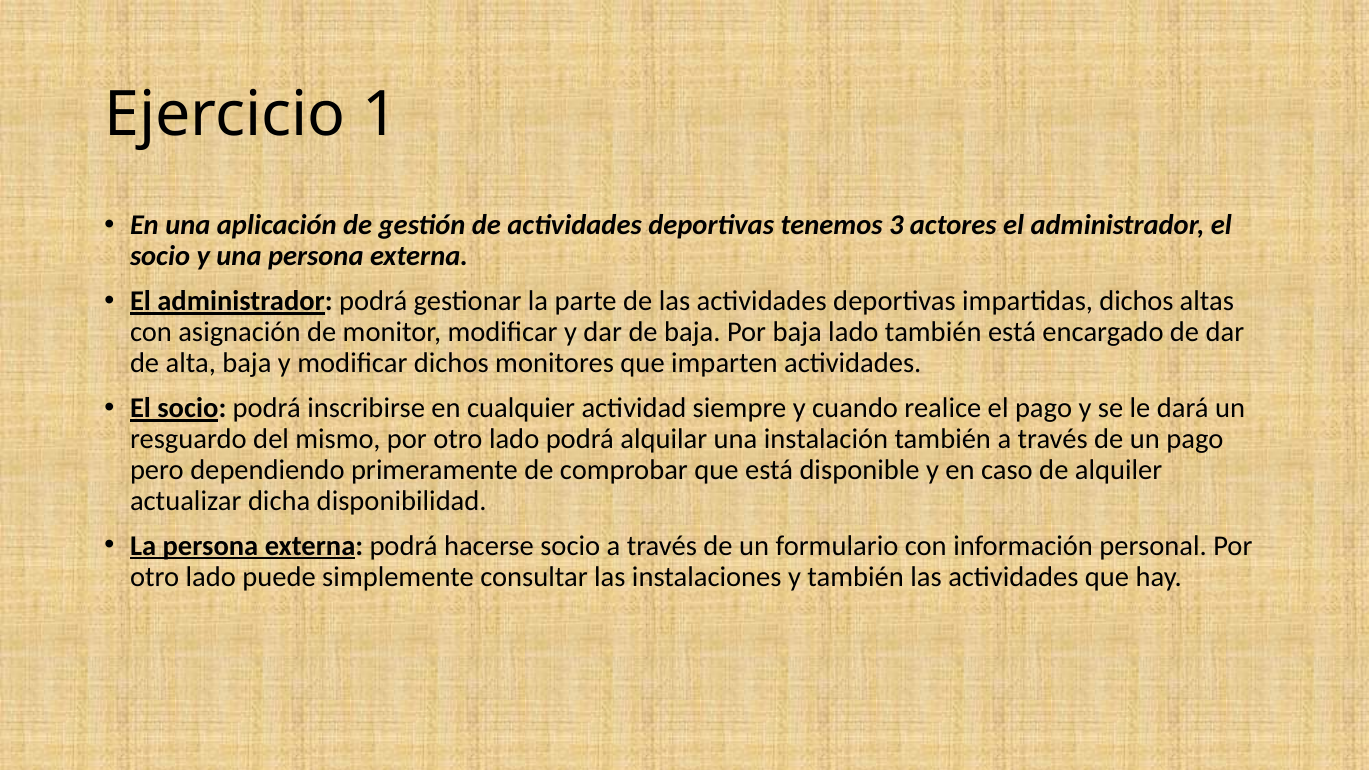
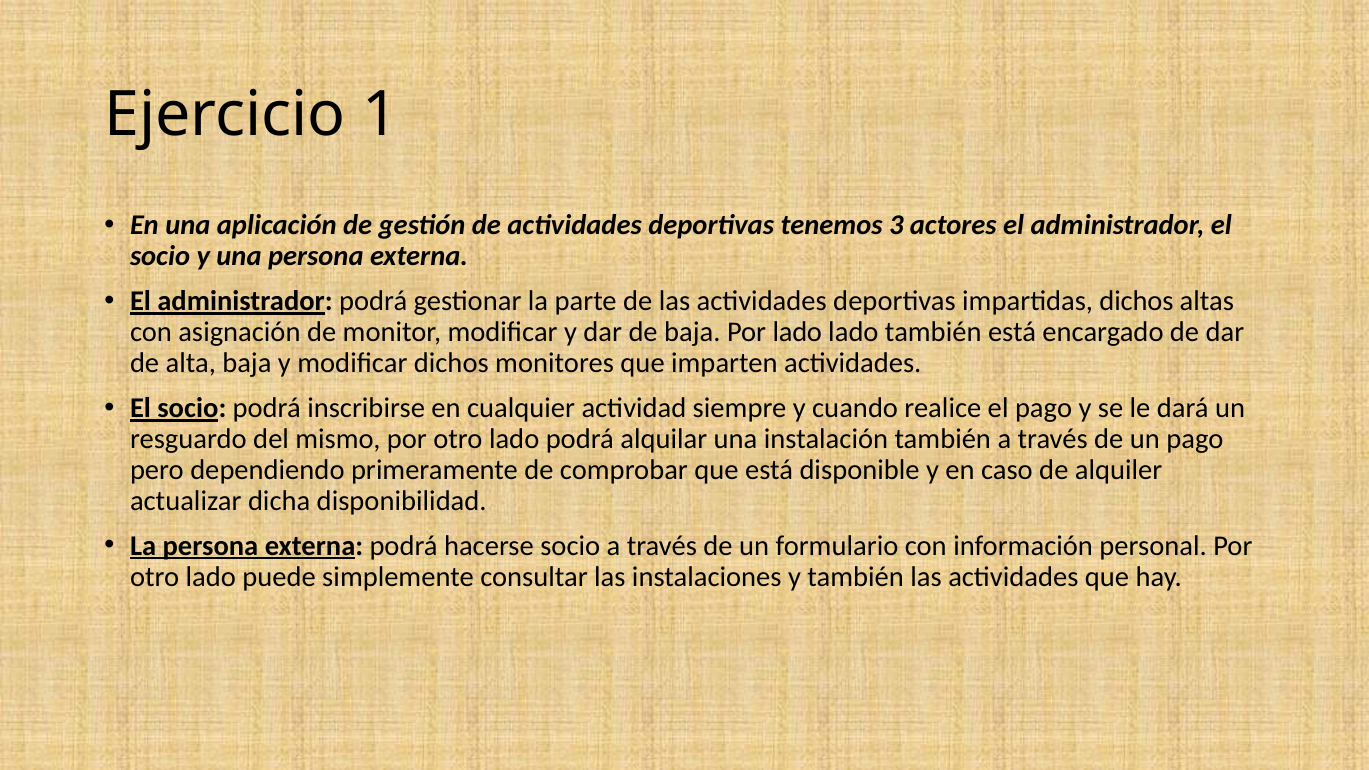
Por baja: baja -> lado
